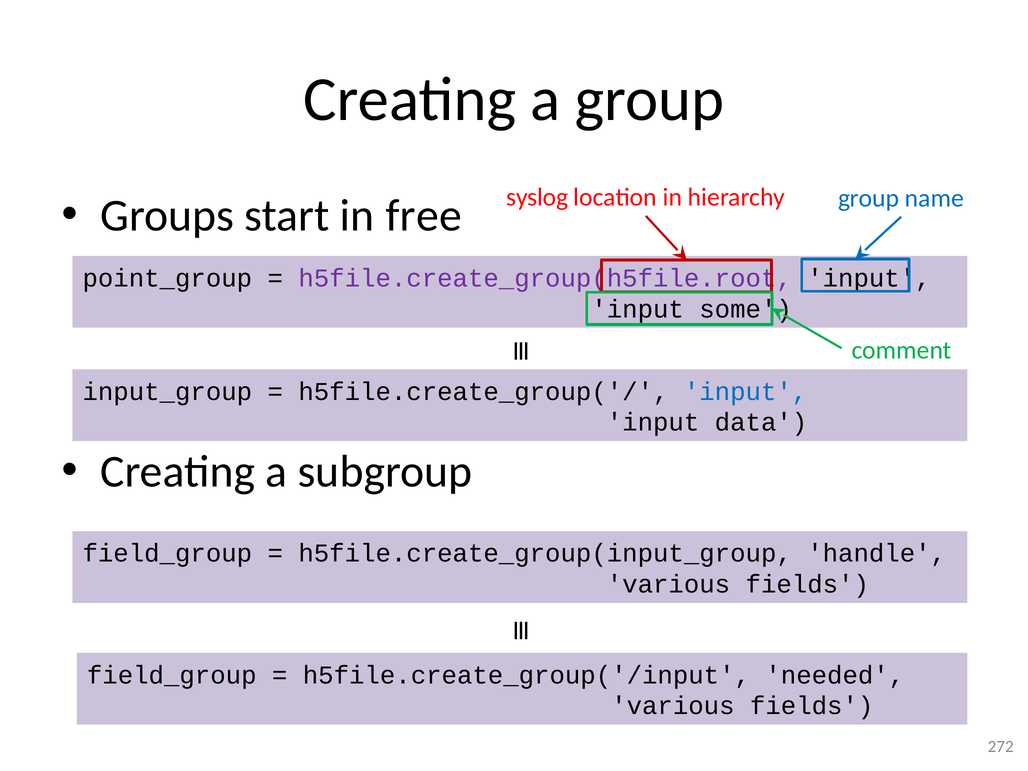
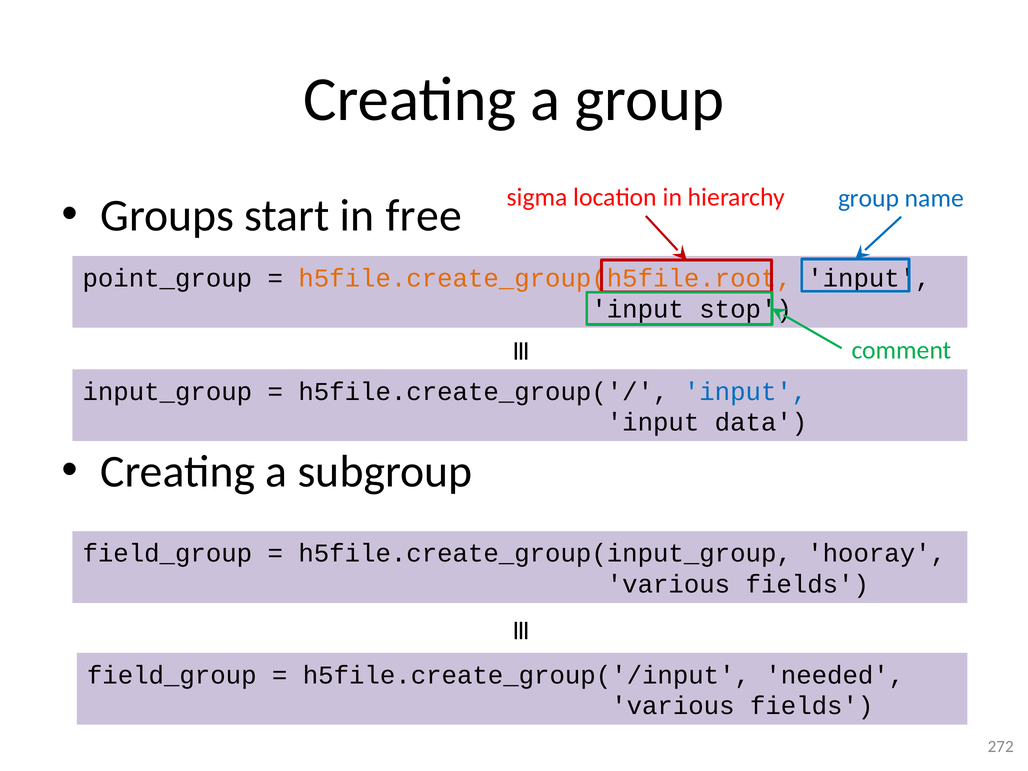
syslog: syslog -> sigma
h5file.create_group(h5file.root colour: purple -> orange
some: some -> stop
handle: handle -> hooray
